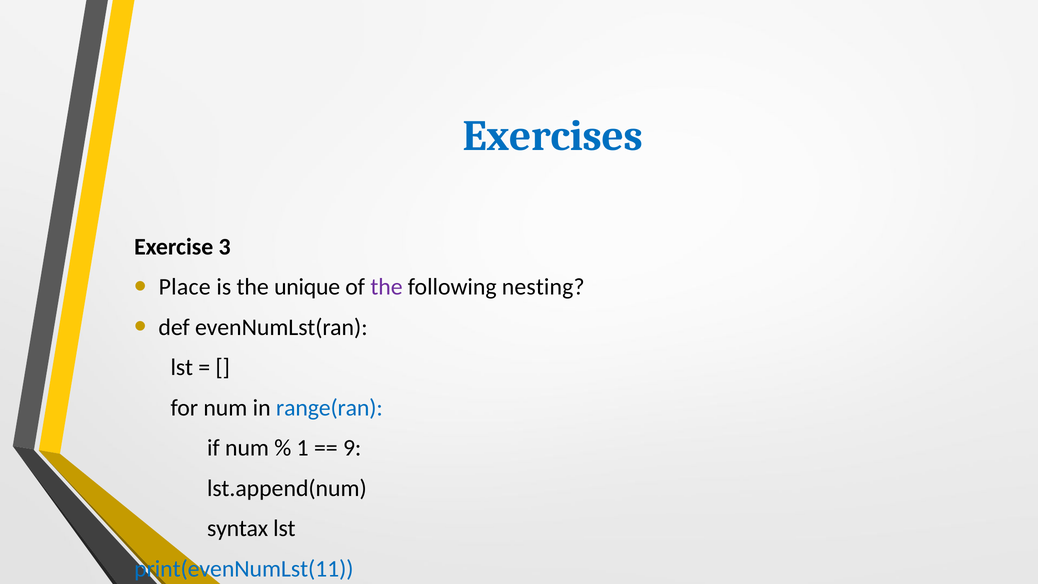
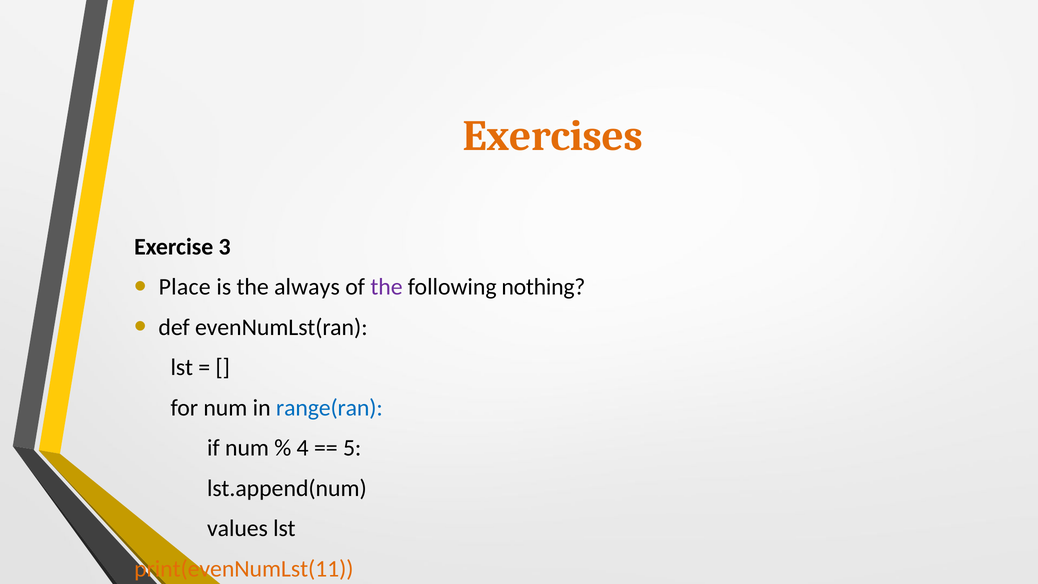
Exercises colour: blue -> orange
unique: unique -> always
nesting: nesting -> nothing
1: 1 -> 4
9: 9 -> 5
syntax: syntax -> values
print(evenNumLst(11 colour: blue -> orange
